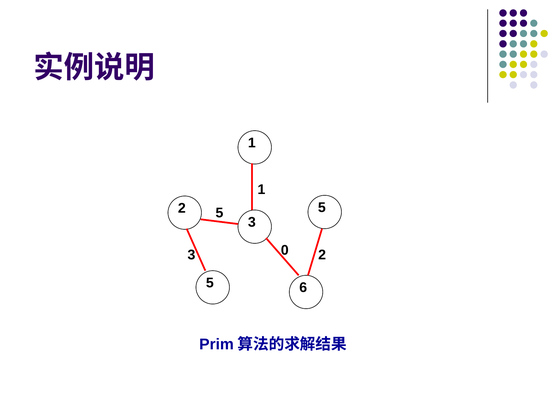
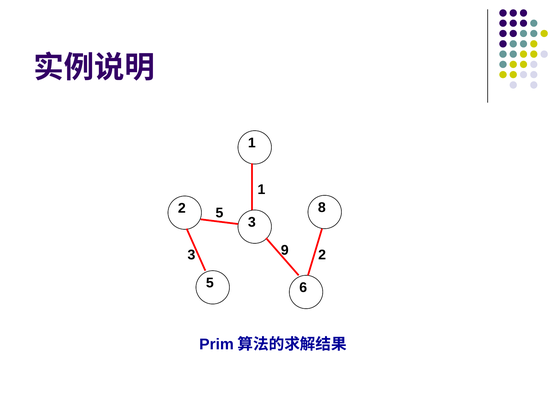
2 5: 5 -> 8
0: 0 -> 9
